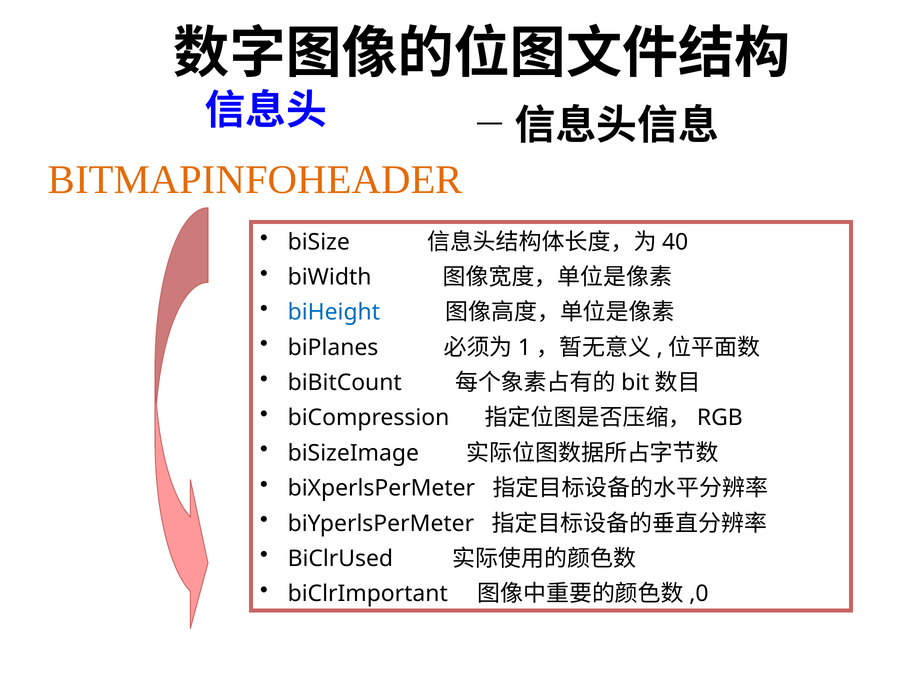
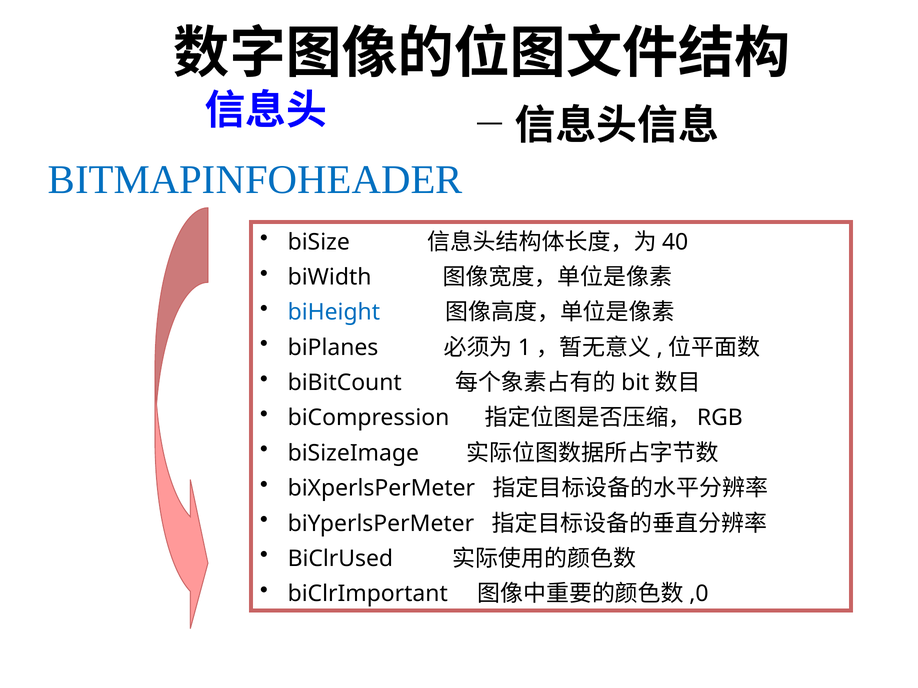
BITMAPINFOHEADER colour: orange -> blue
